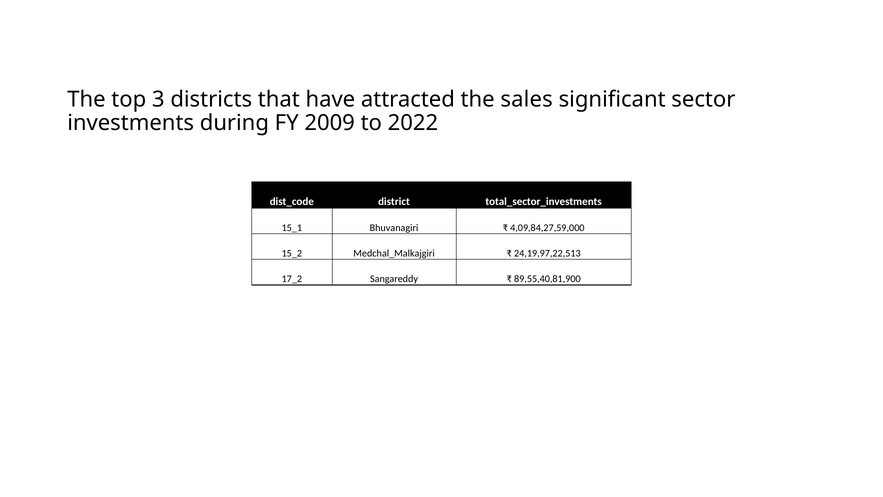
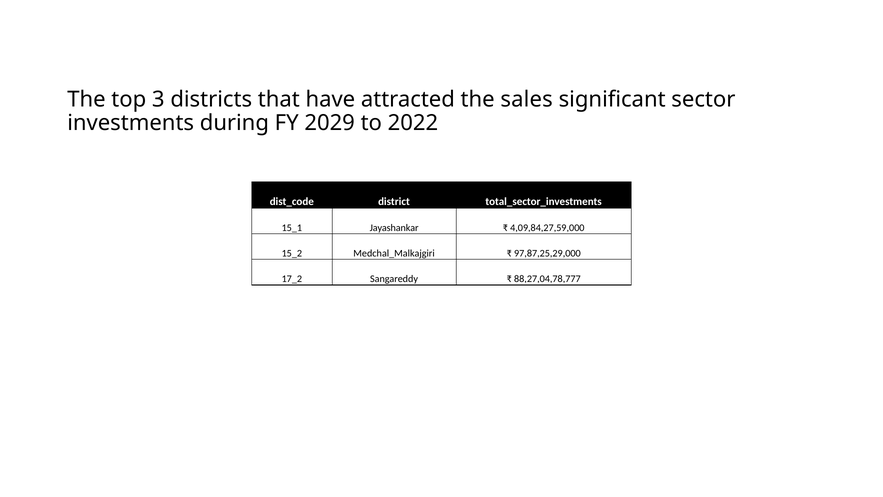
2009: 2009 -> 2029
Bhuvanagiri: Bhuvanagiri -> Jayashankar
24,19,97,22,513: 24,19,97,22,513 -> 97,87,25,29,000
89,55,40,81,900: 89,55,40,81,900 -> 88,27,04,78,777
